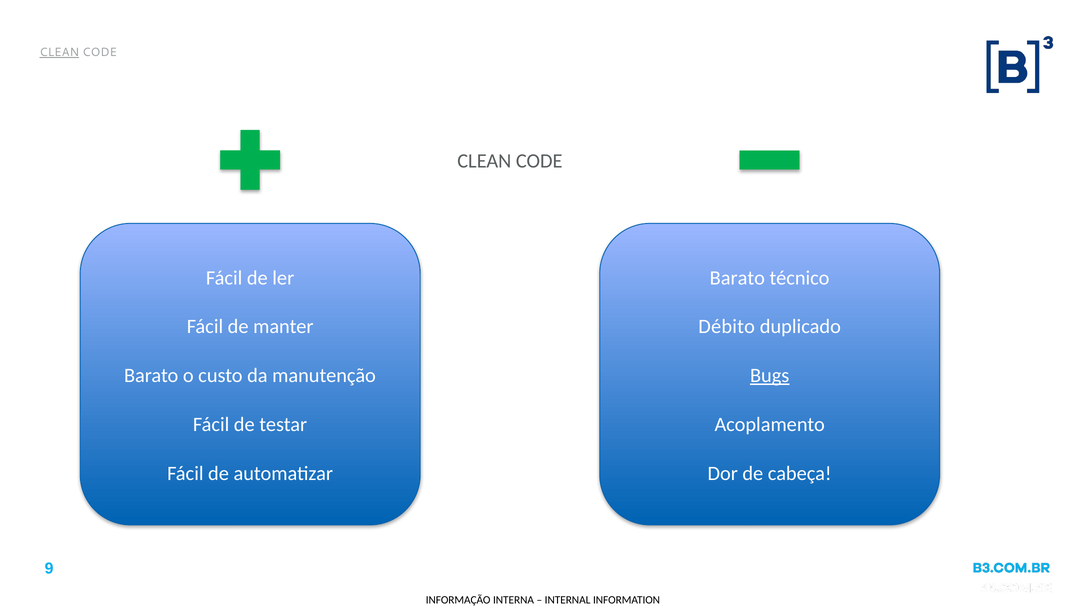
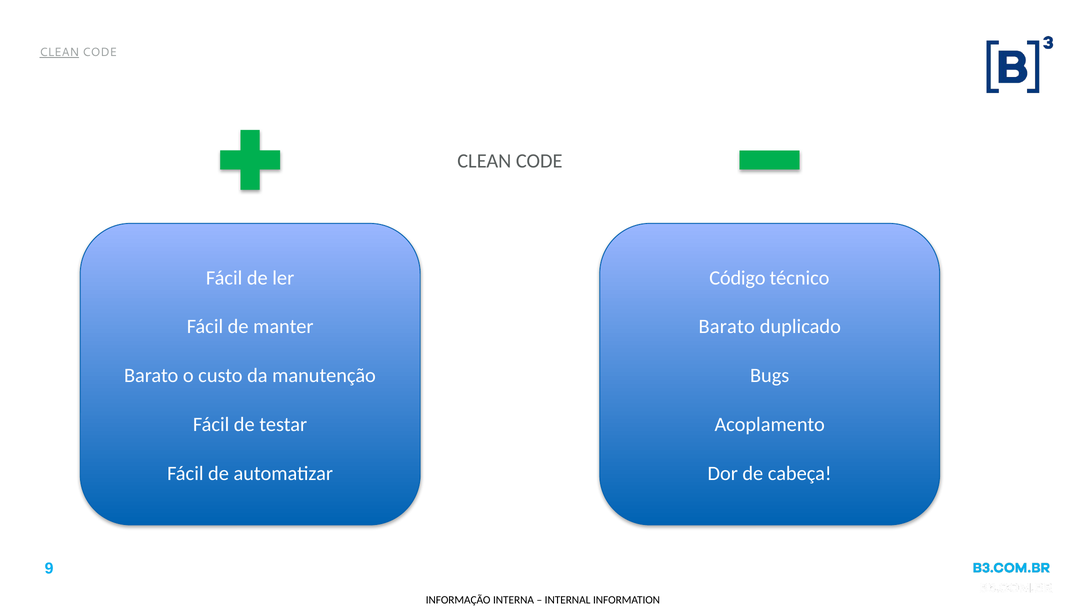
Barato at (737, 278): Barato -> Código
Débito at (727, 327): Débito -> Barato
Bugs underline: present -> none
